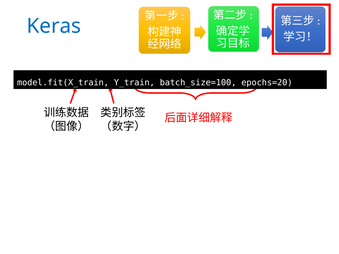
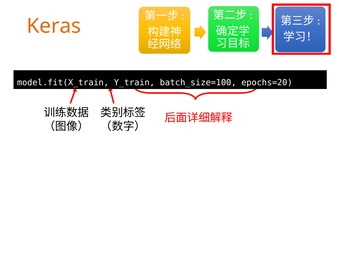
Keras colour: blue -> orange
